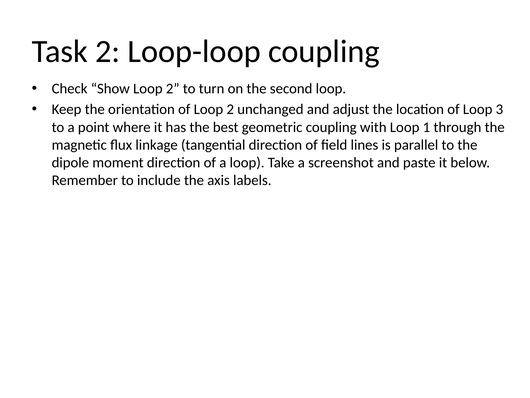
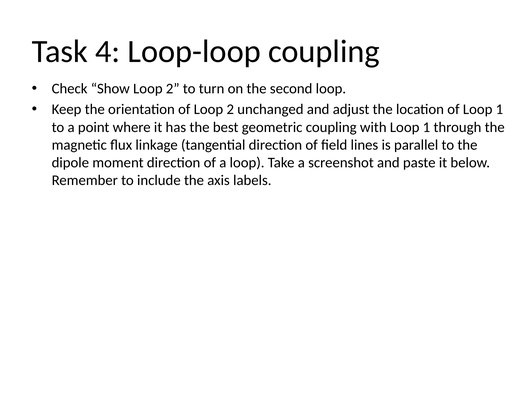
Task 2: 2 -> 4
of Loop 3: 3 -> 1
